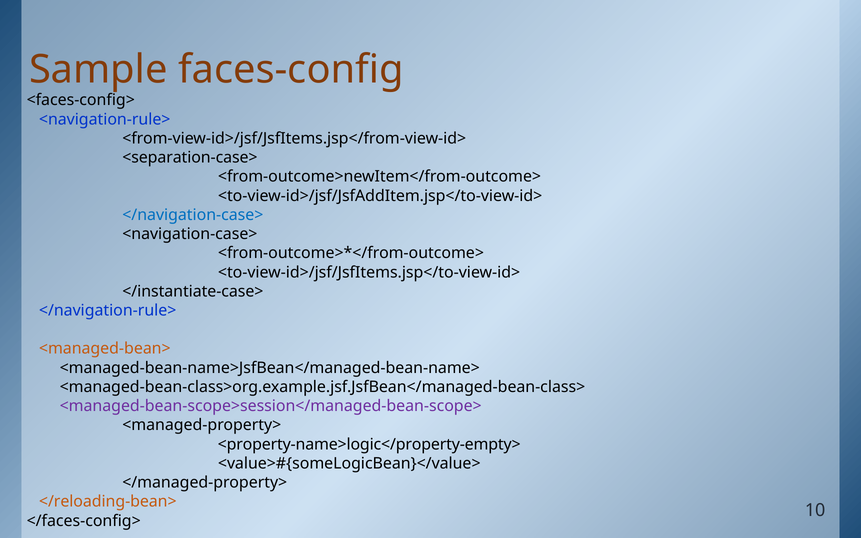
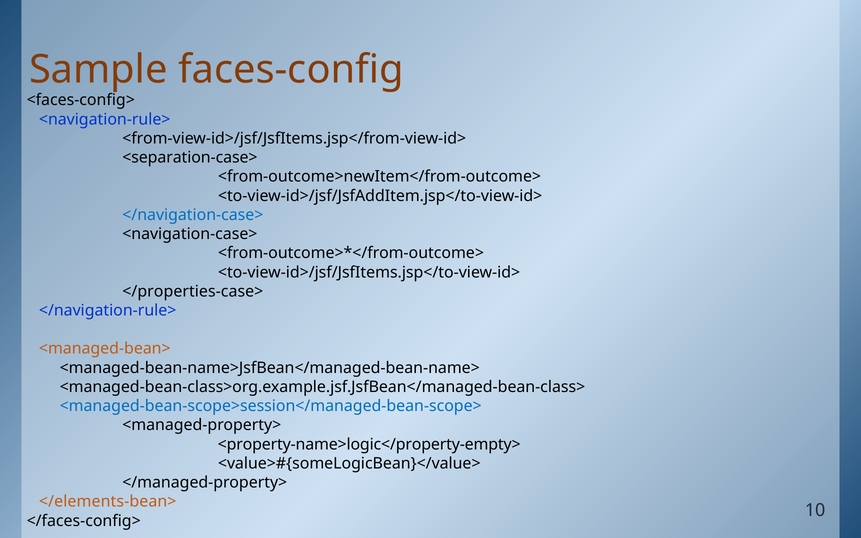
</instantiate-case>: </instantiate-case> -> </properties-case>
<managed-bean-scope>session</managed-bean-scope> colour: purple -> blue
</reloading-bean>: </reloading-bean> -> </elements-bean>
